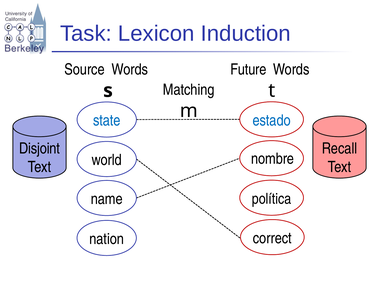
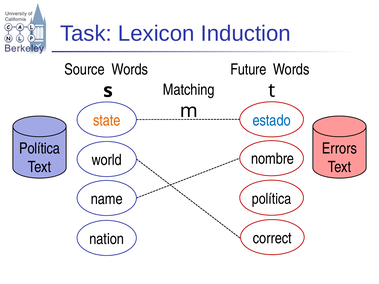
state colour: blue -> orange
Disjoint at (40, 149): Disjoint -> Política
Recall: Recall -> Errors
